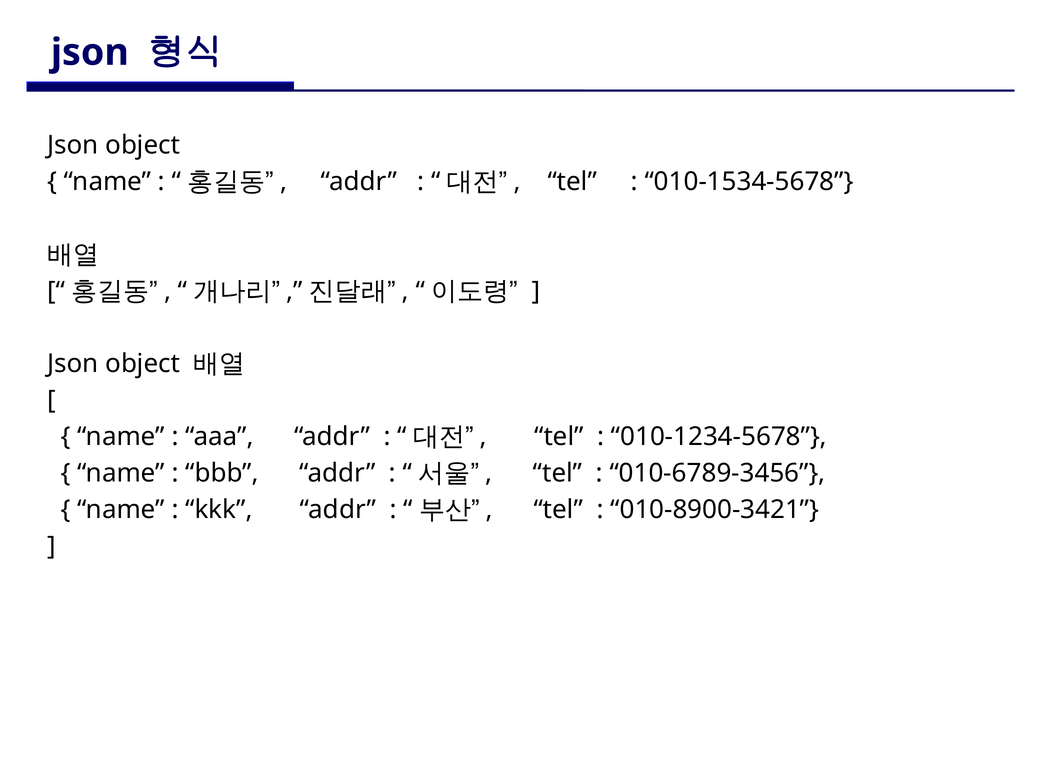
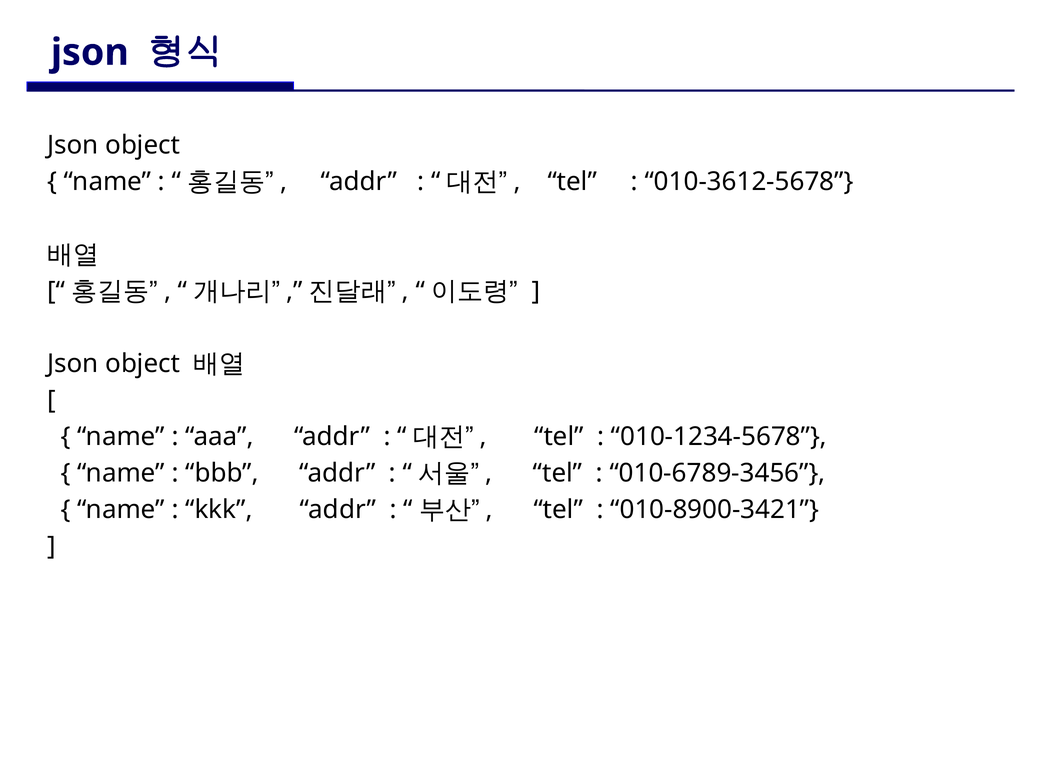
010-1534-5678: 010-1534-5678 -> 010-3612-5678
